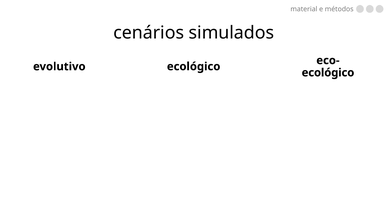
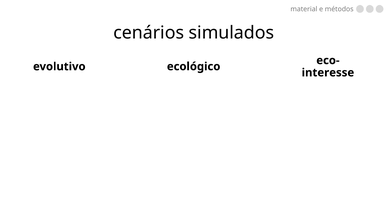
ecológico at (328, 72): ecológico -> interesse
